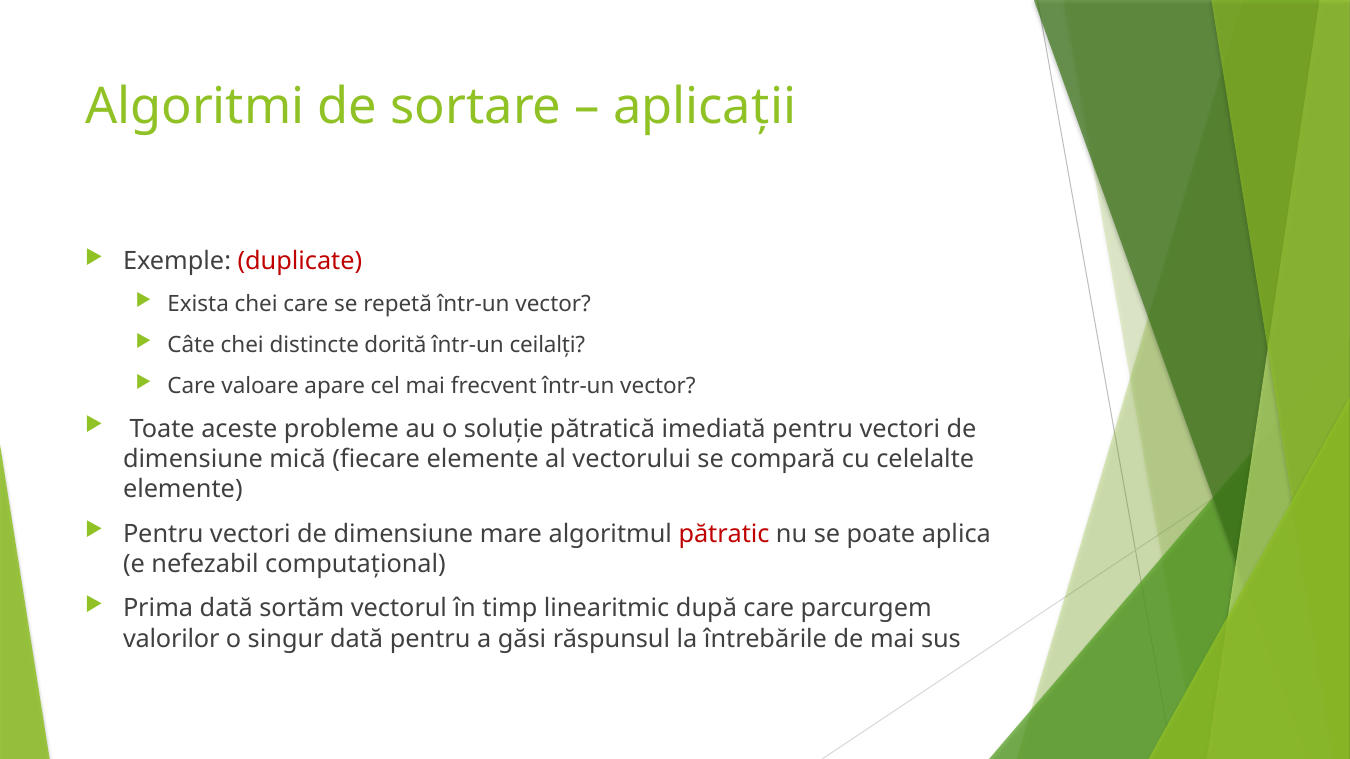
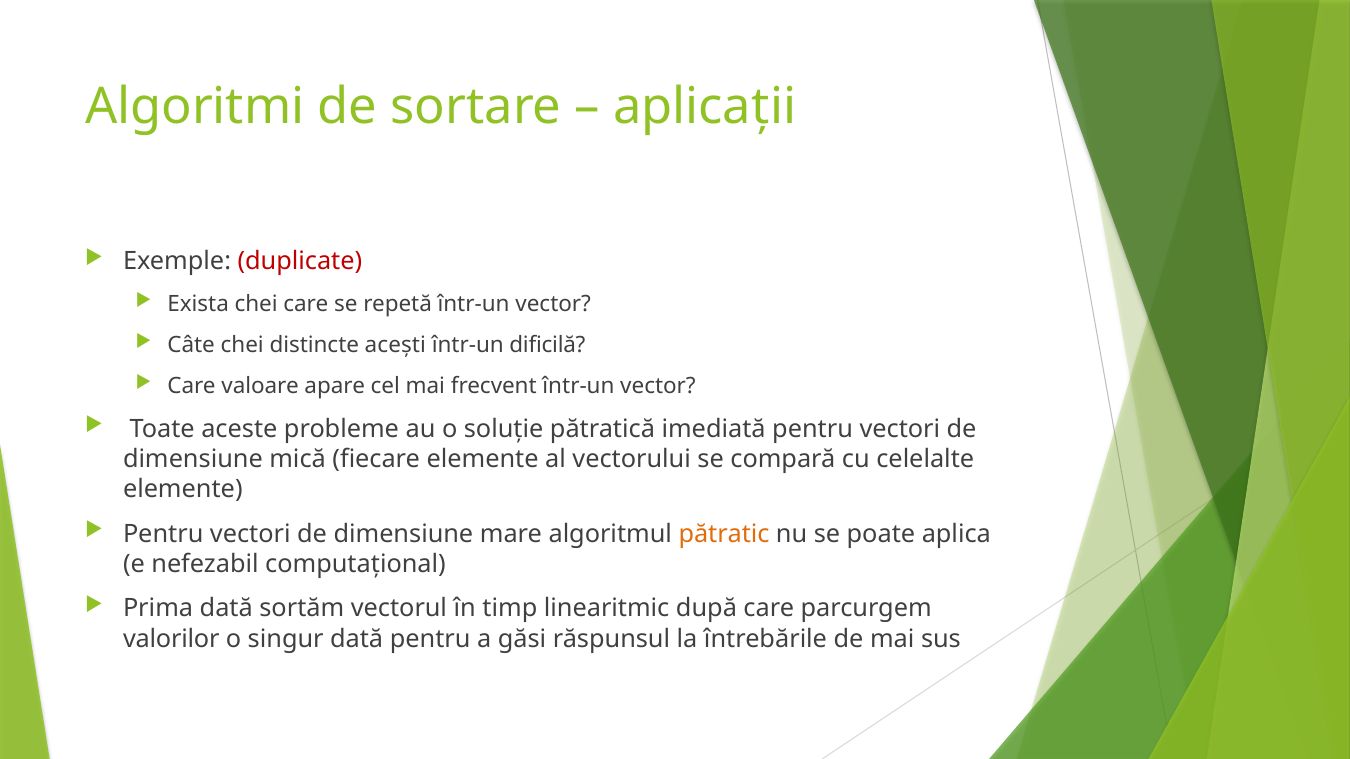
dorită: dorită -> acești
ceilalți: ceilalți -> dificilă
pătratic colour: red -> orange
